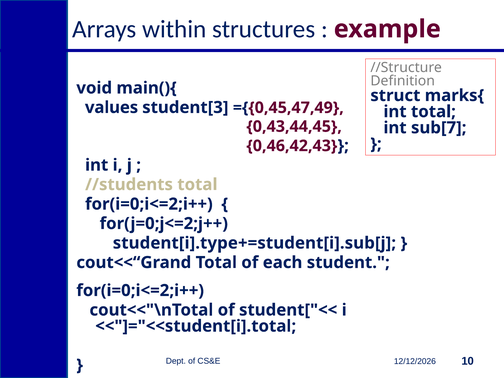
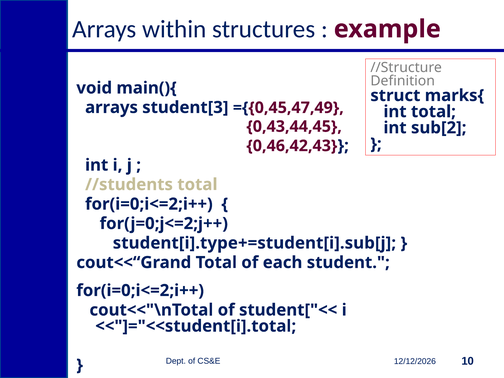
values at (112, 107): values -> arrays
sub[7: sub[7 -> sub[2
